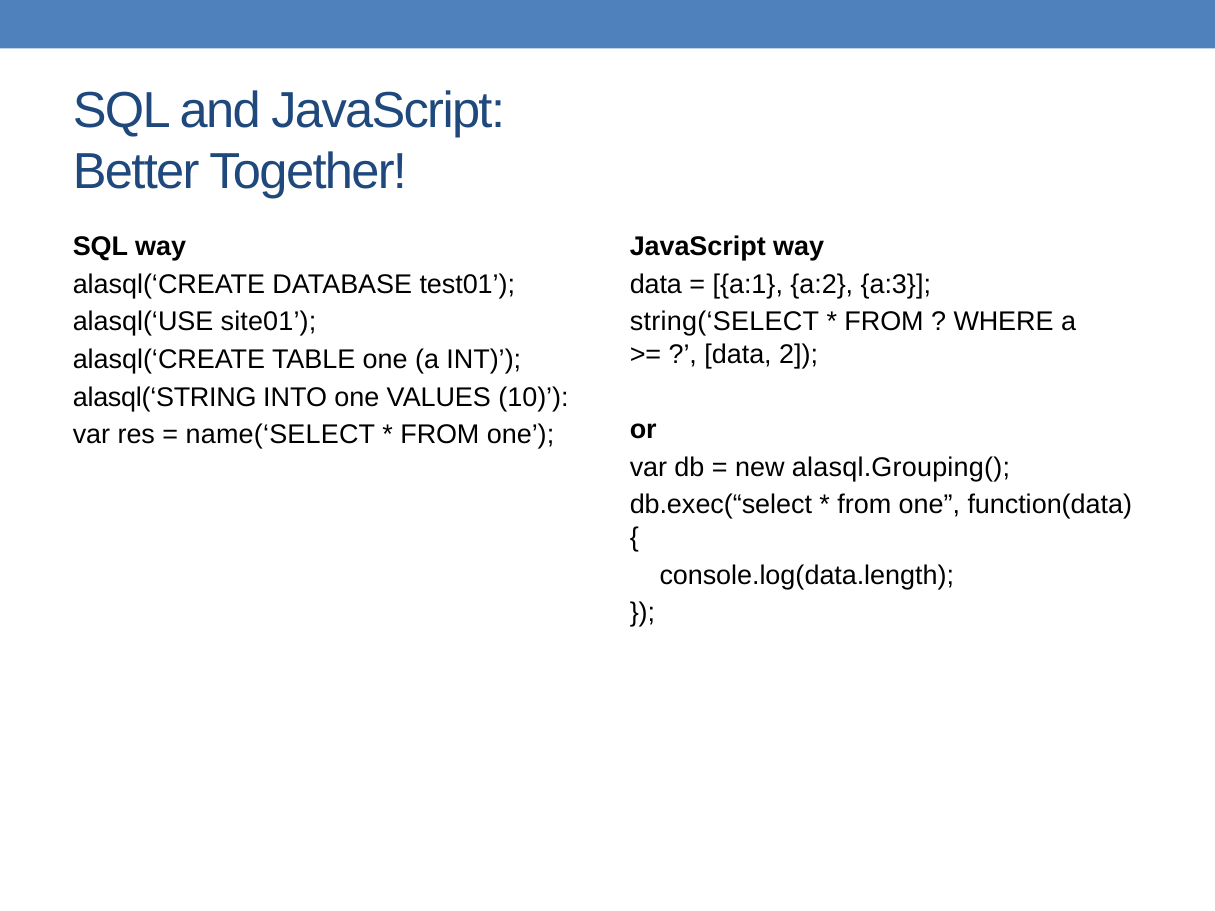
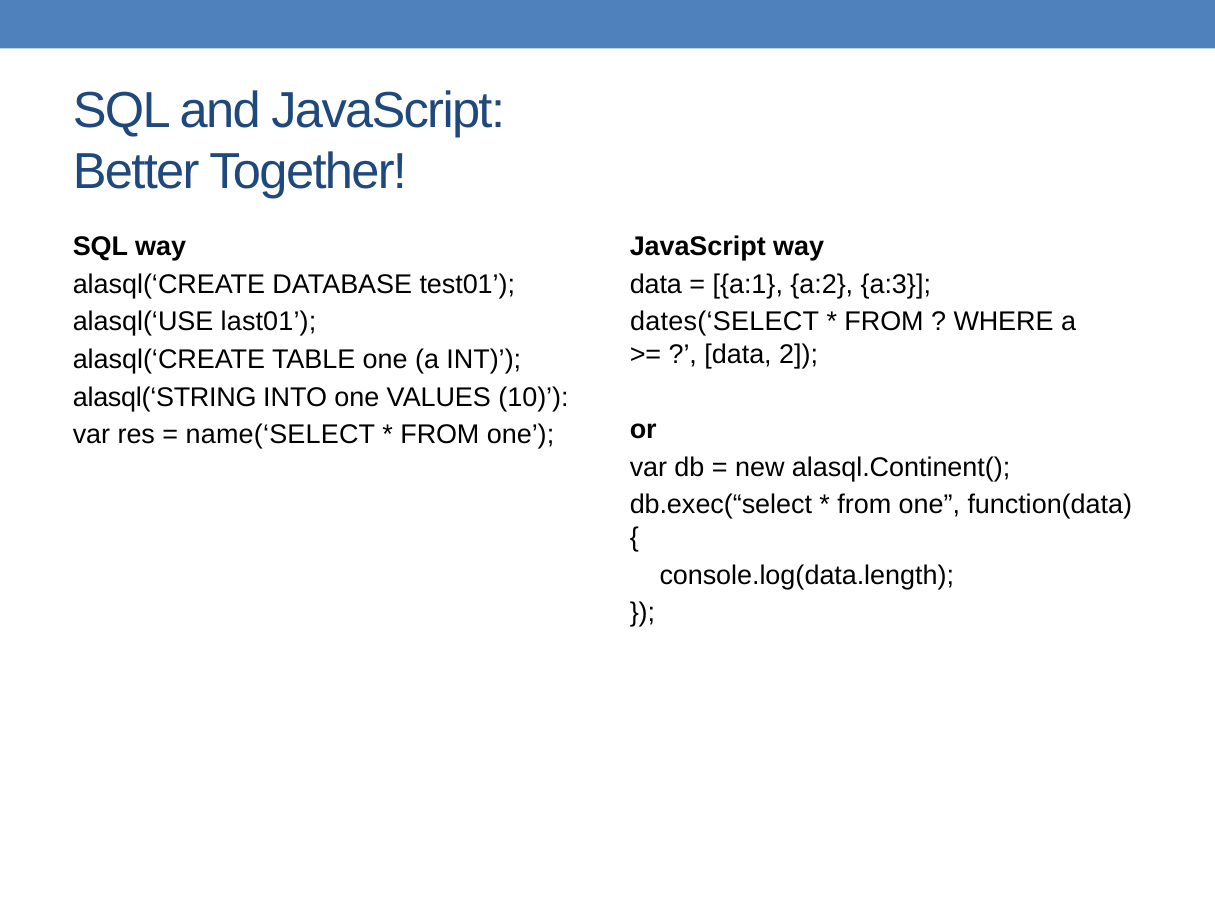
site01: site01 -> last01
string(‘SELECT: string(‘SELECT -> dates(‘SELECT
alasql.Grouping(: alasql.Grouping( -> alasql.Continent(
